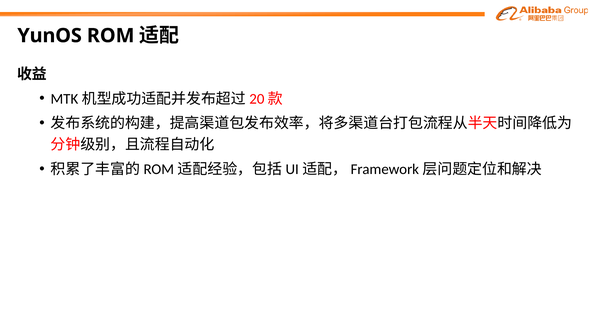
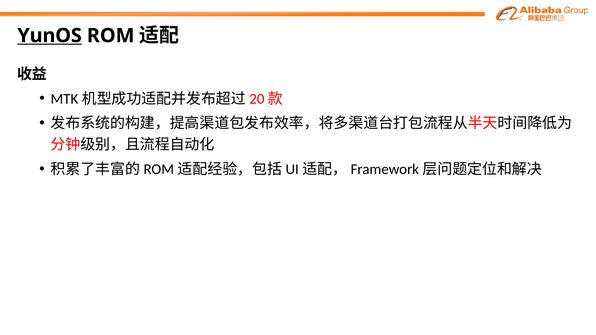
YunOS underline: none -> present
